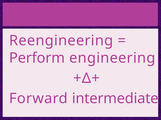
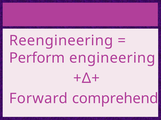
intermediate: intermediate -> comprehend
